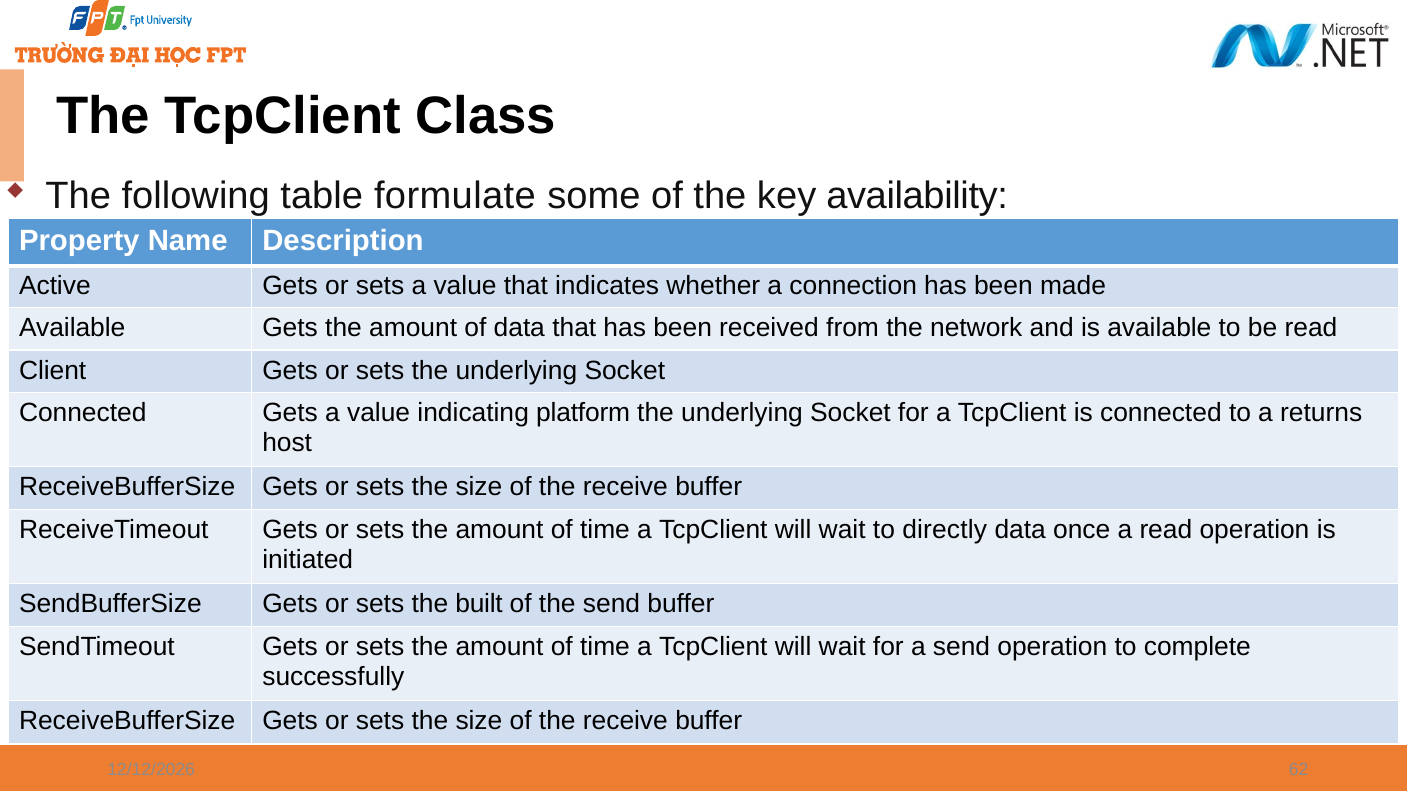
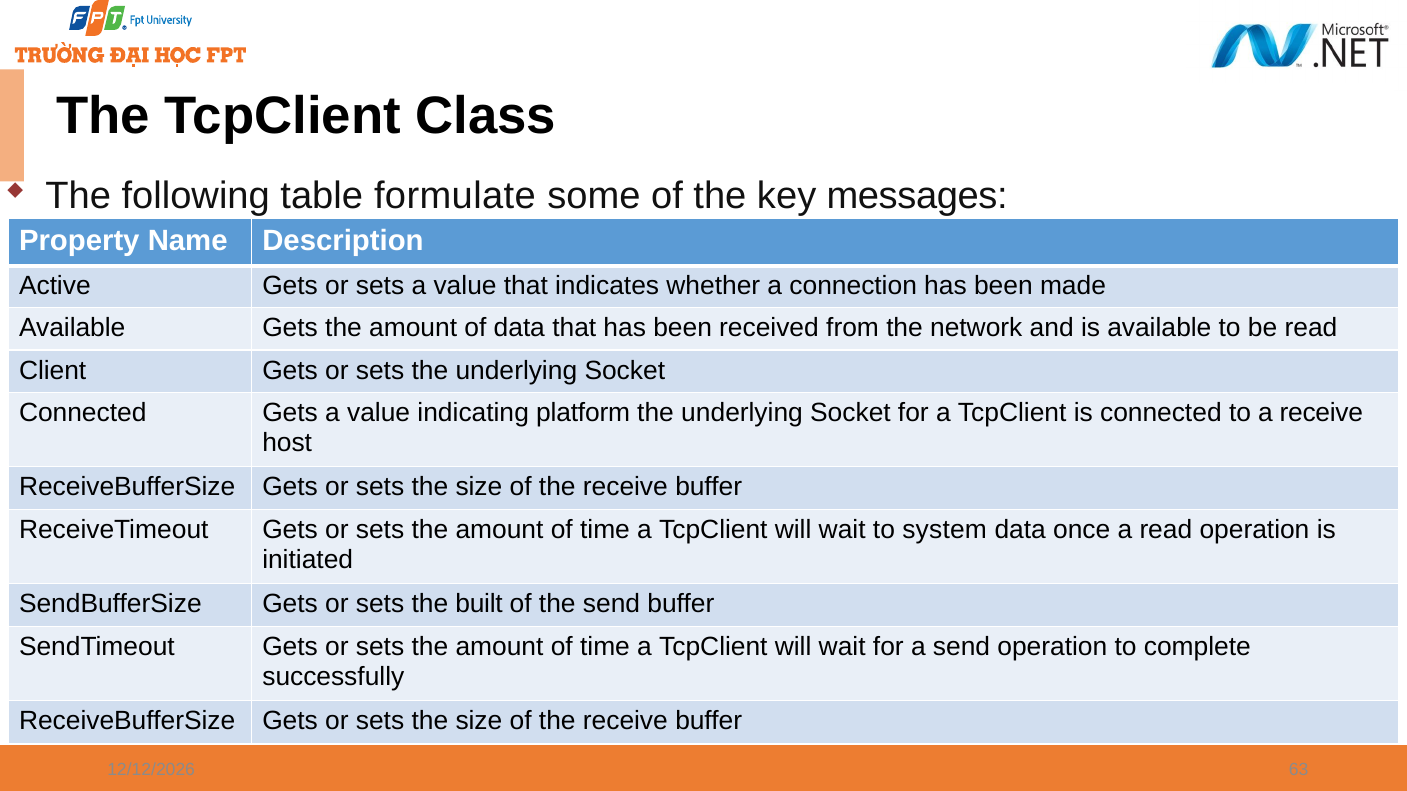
availability: availability -> messages
a returns: returns -> receive
directly: directly -> system
62: 62 -> 63
